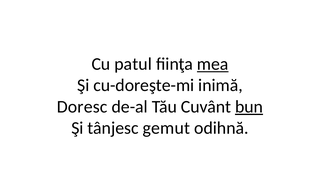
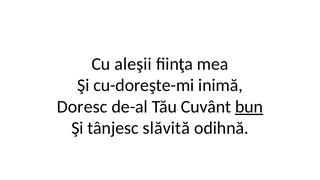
patul: patul -> aleşii
mea underline: present -> none
gemut: gemut -> slăvită
